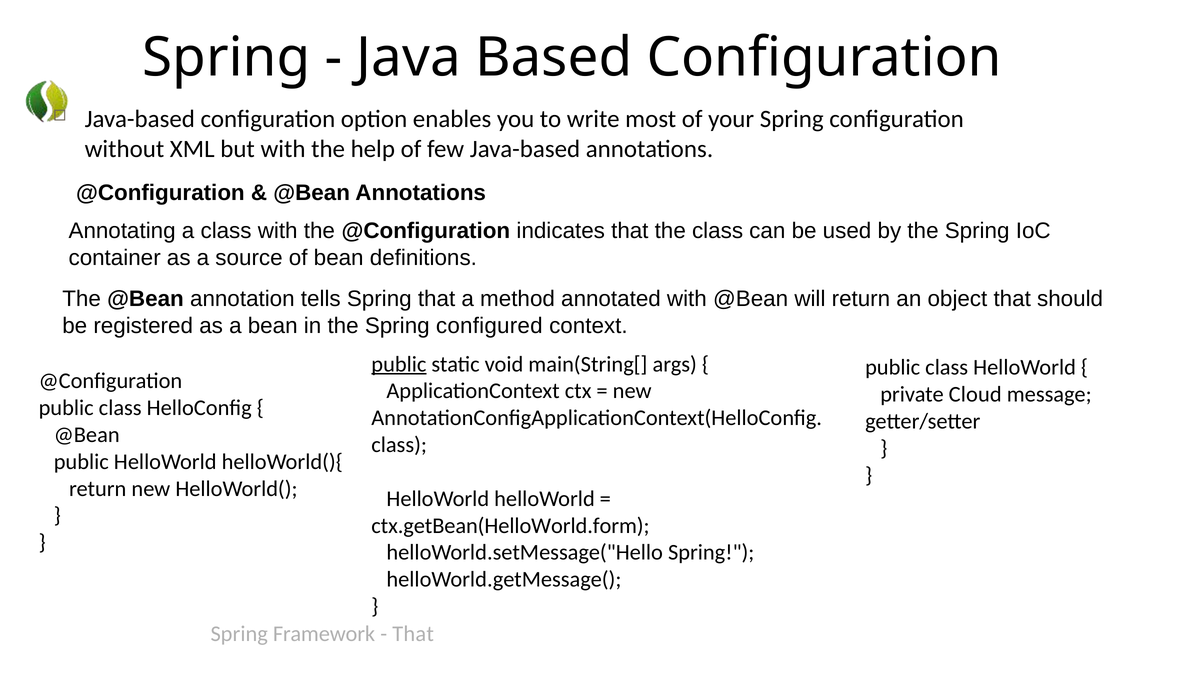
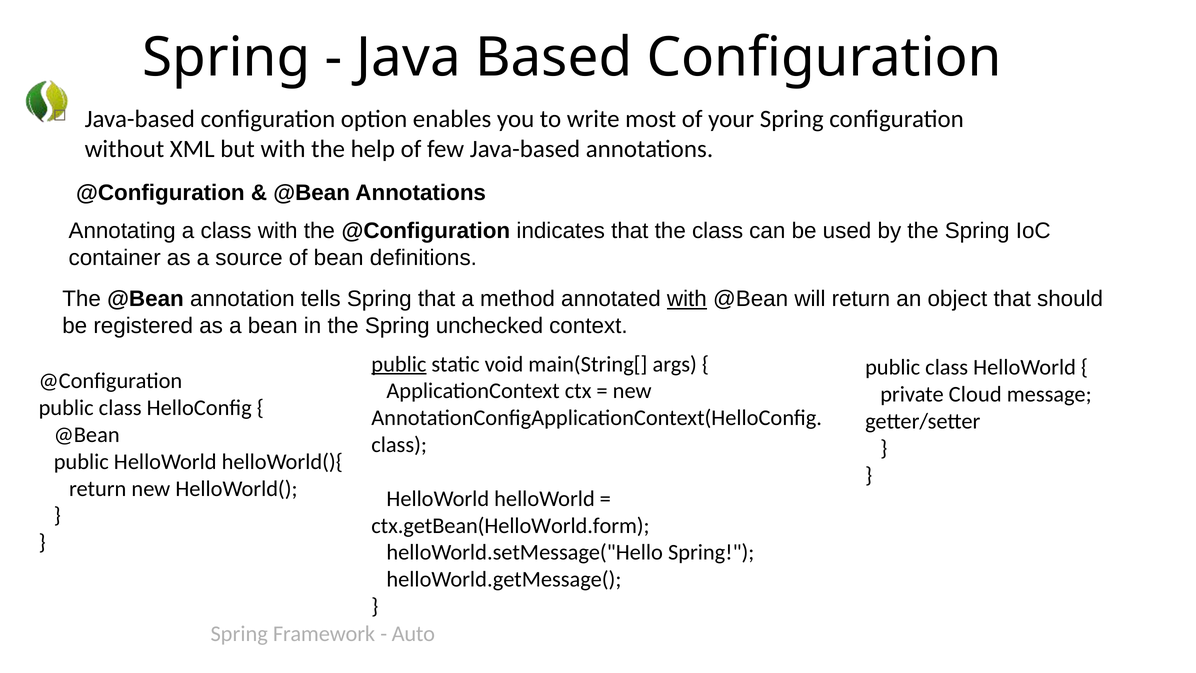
with at (687, 299) underline: none -> present
configured: configured -> unchecked
That at (413, 633): That -> Auto
